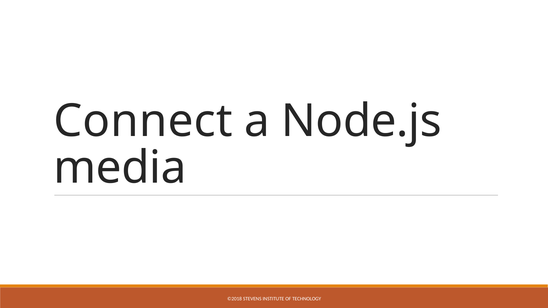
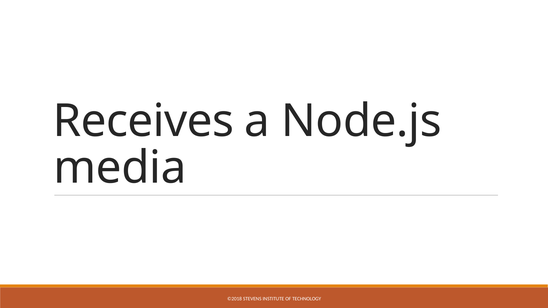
Connect: Connect -> Receives
